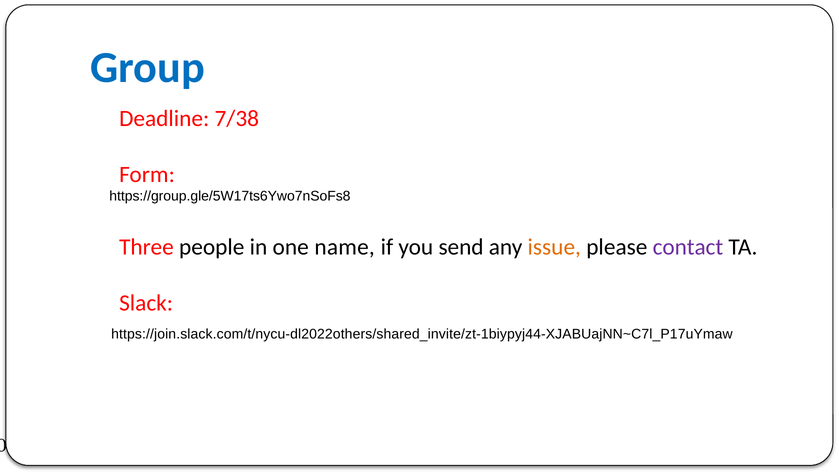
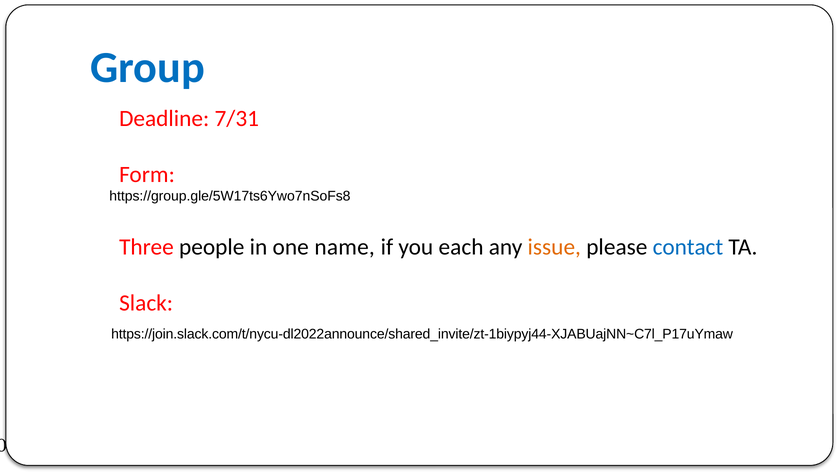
7/38: 7/38 -> 7/31
send: send -> each
contact colour: purple -> blue
https://join.slack.com/t/nycu-dl2022others/shared_invite/zt-1biypyj44-XJABUajNN~C7l_P17uYmaw: https://join.slack.com/t/nycu-dl2022others/shared_invite/zt-1biypyj44-XJABUajNN~C7l_P17uYmaw -> https://join.slack.com/t/nycu-dl2022announce/shared_invite/zt-1biypyj44-XJABUajNN~C7l_P17uYmaw
